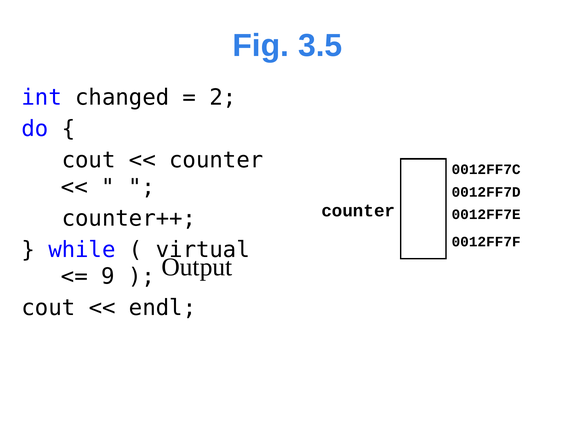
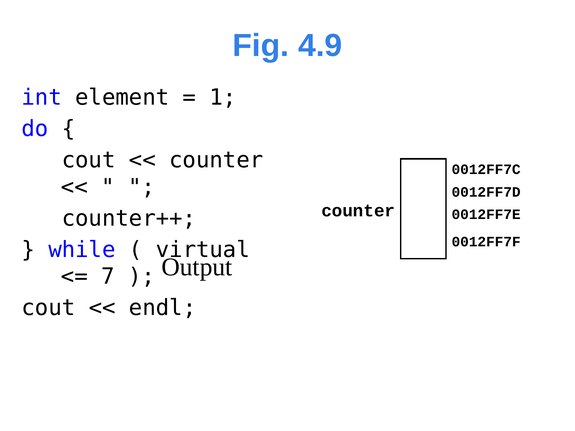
3.5: 3.5 -> 4.9
changed: changed -> element
2: 2 -> 1
9: 9 -> 7
